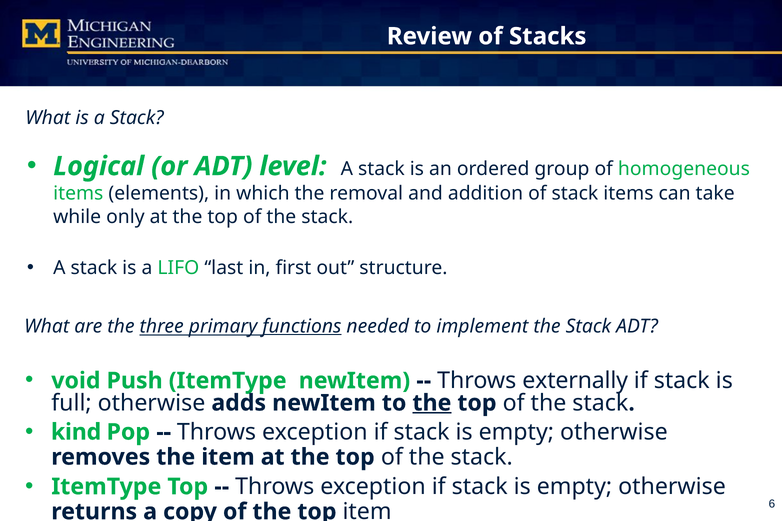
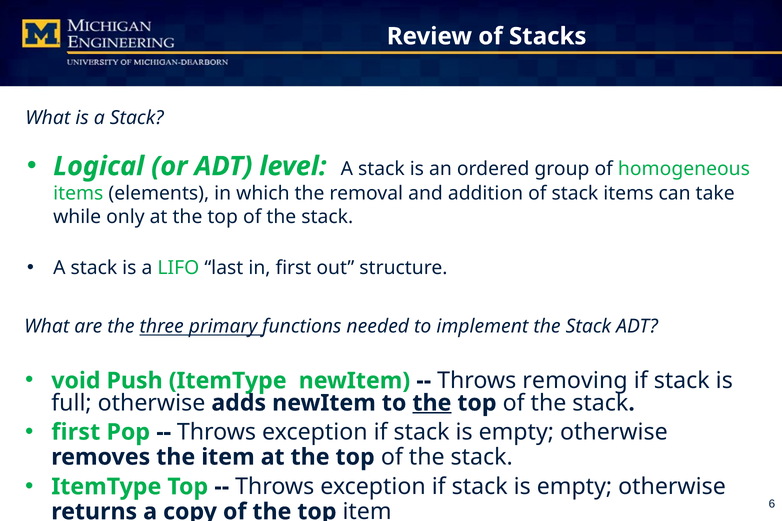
functions underline: present -> none
externally: externally -> removing
kind at (76, 432): kind -> first
